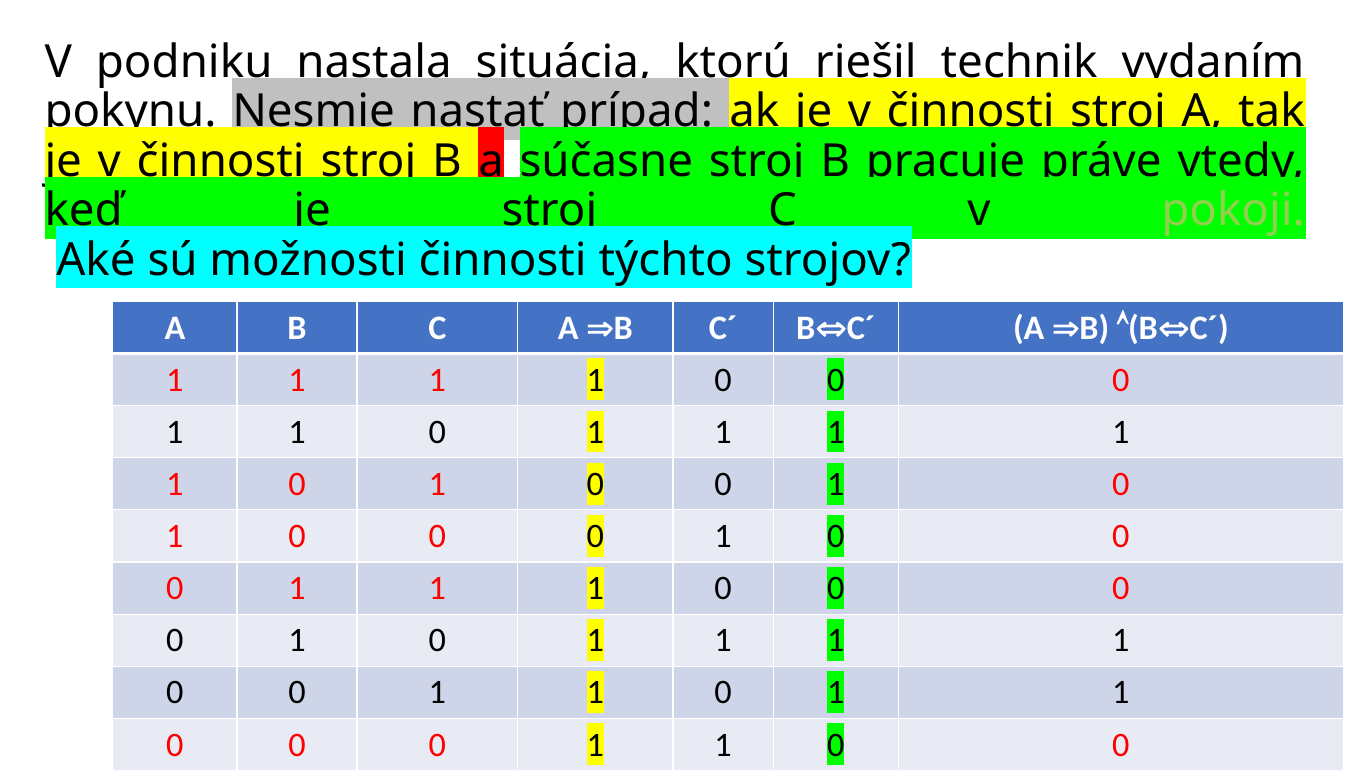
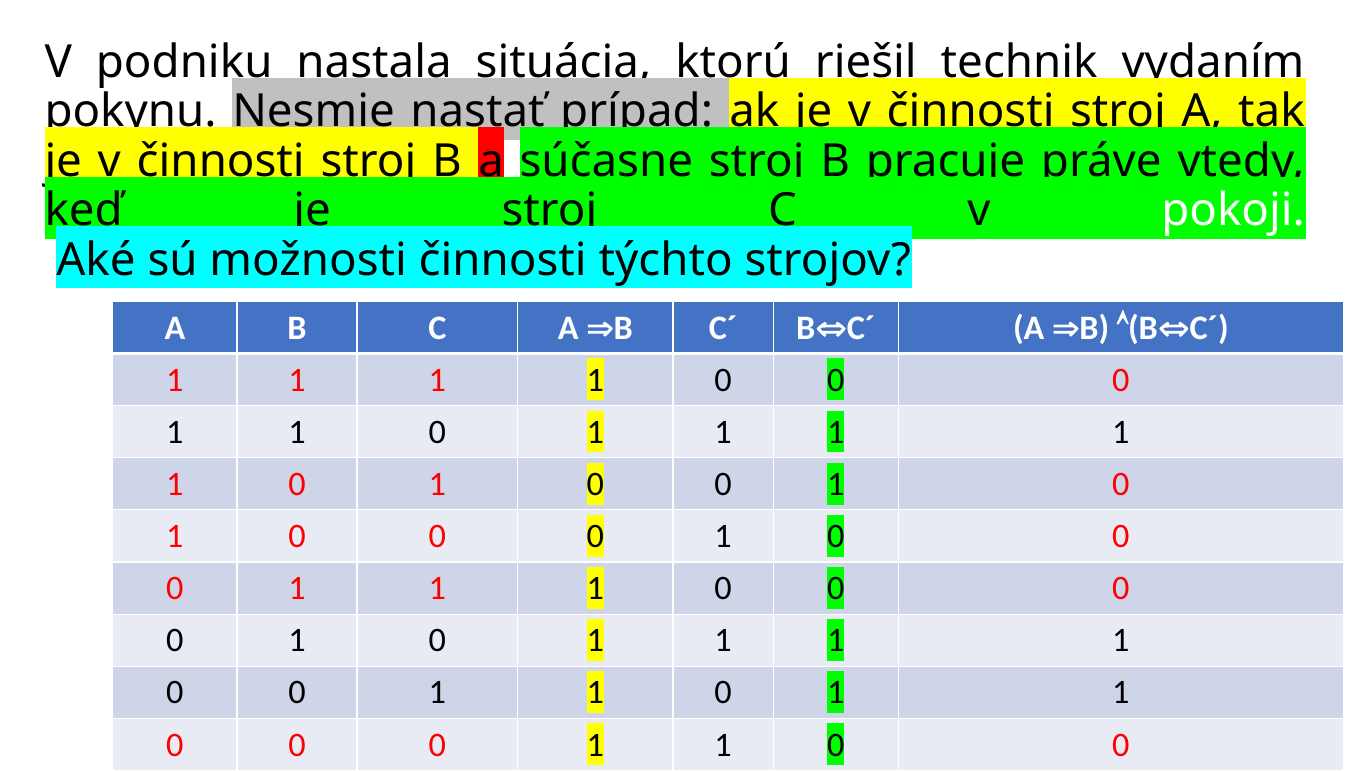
pokoji colour: light green -> white
